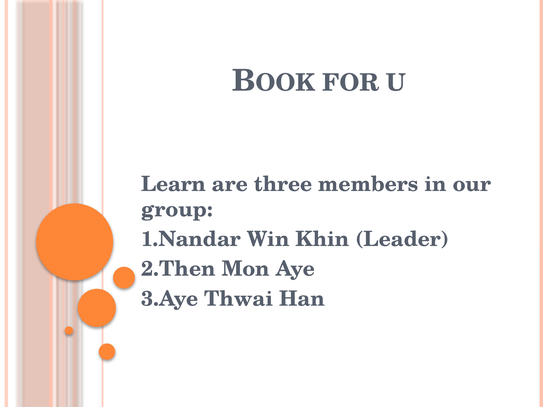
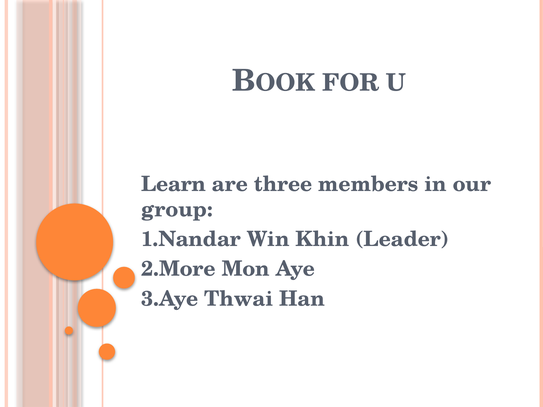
2.Then: 2.Then -> 2.More
